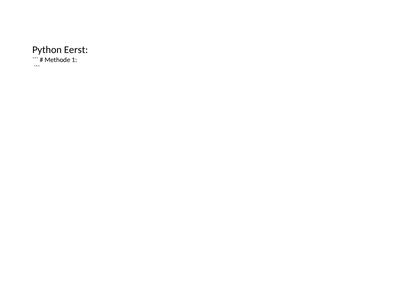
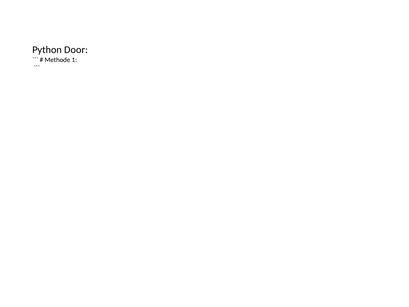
Eerst: Eerst -> Door
